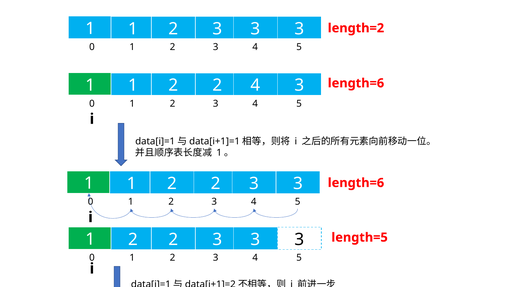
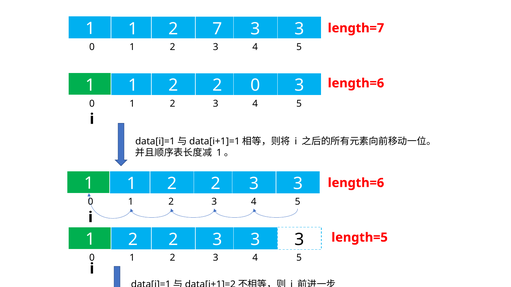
1 1 2 3: 3 -> 7
length=2: length=2 -> length=7
2 4: 4 -> 0
